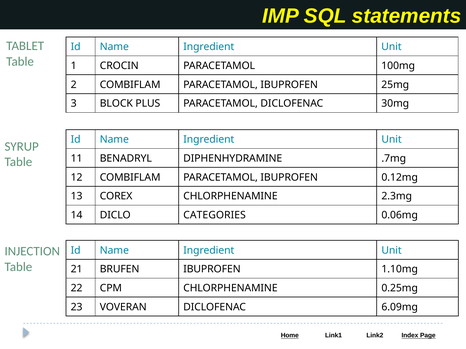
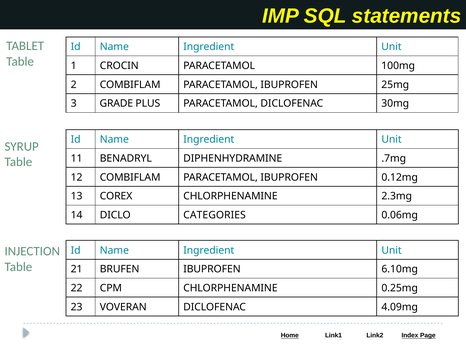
BLOCK: BLOCK -> GRADE
1.10mg: 1.10mg -> 6.10mg
6.09mg: 6.09mg -> 4.09mg
